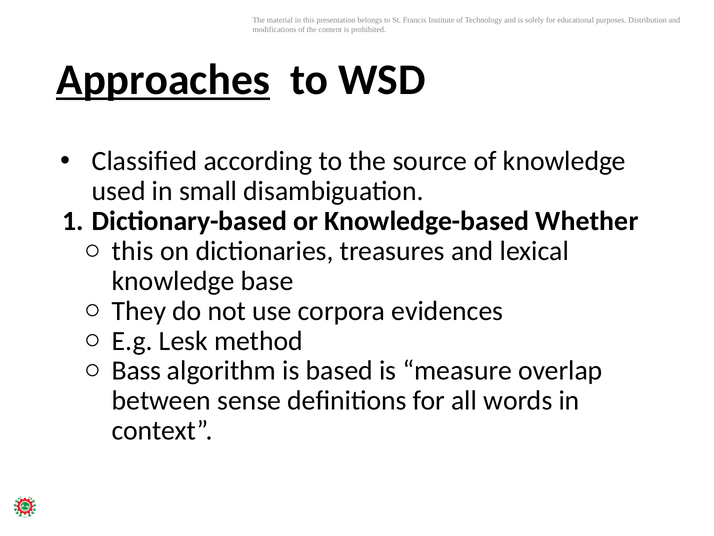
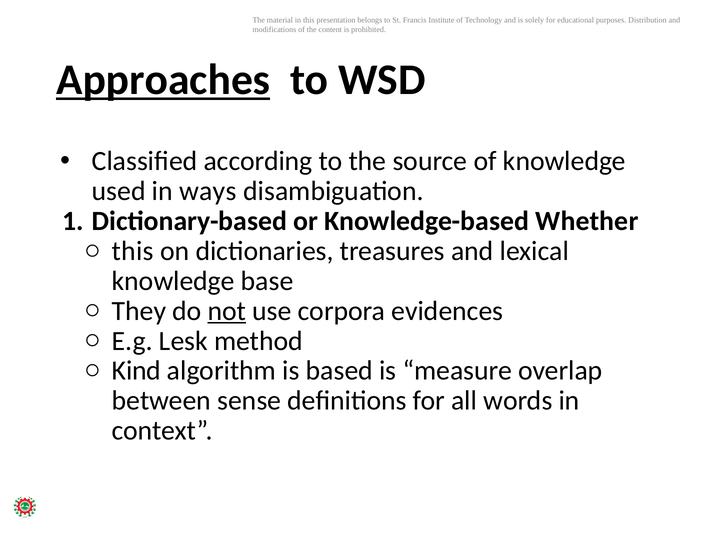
small: small -> ways
not underline: none -> present
Bass: Bass -> Kind
